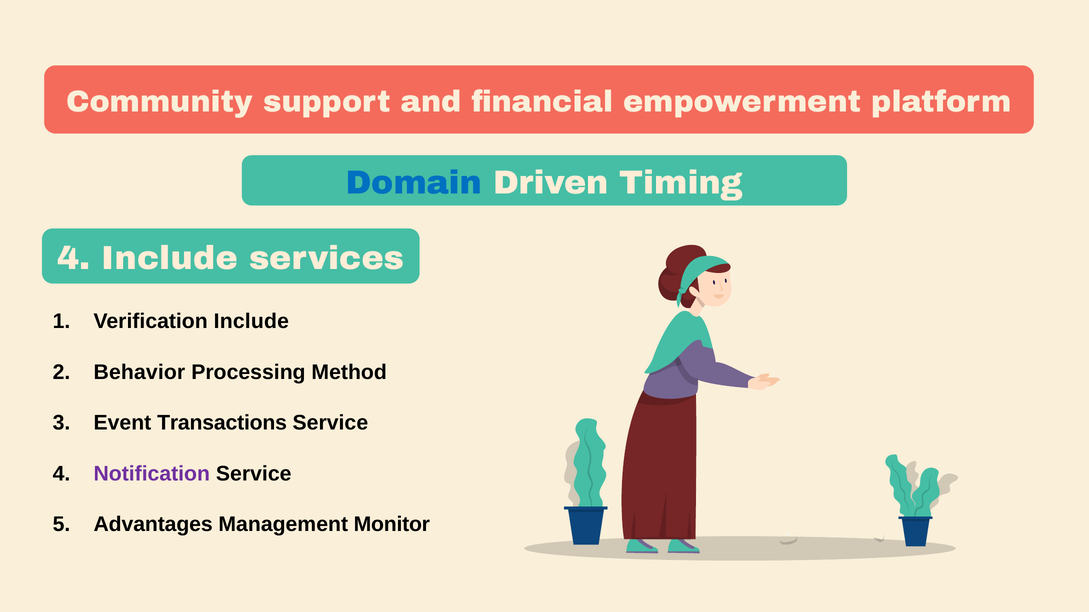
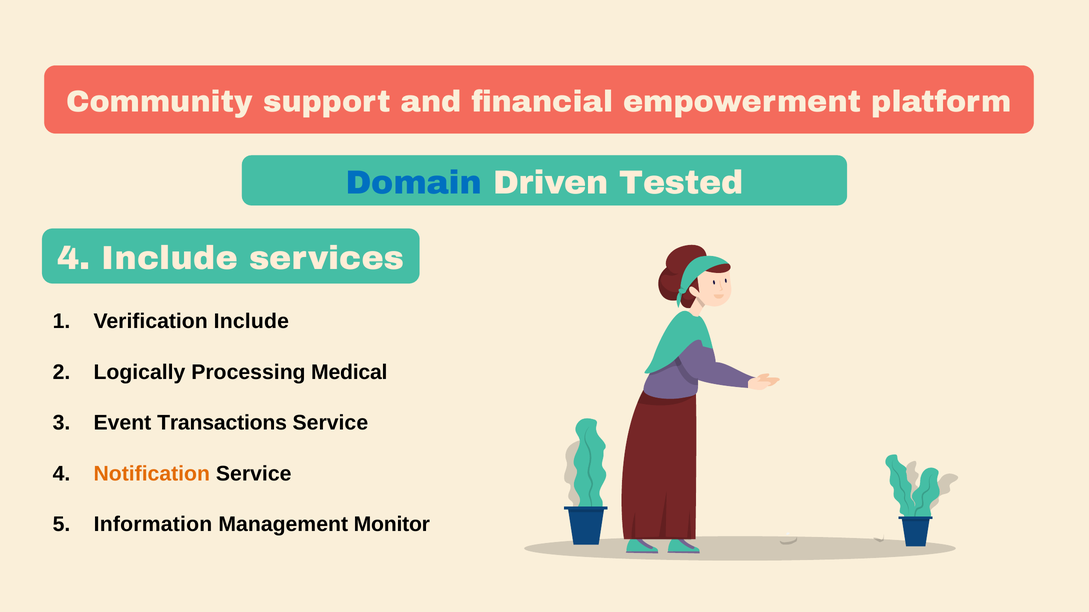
Timing: Timing -> Tested
Behavior: Behavior -> Logically
Method: Method -> Medical
Notification colour: purple -> orange
Advantages: Advantages -> Information
